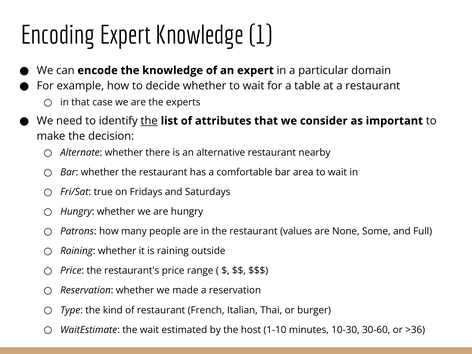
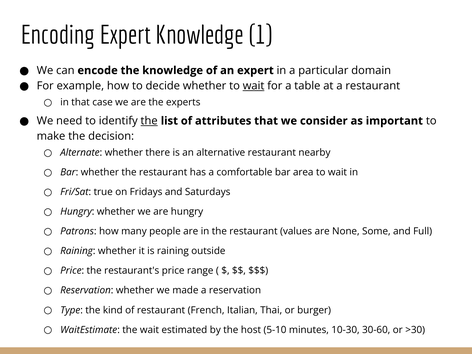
wait at (254, 86) underline: none -> present
1-10: 1-10 -> 5-10
>36: >36 -> >30
